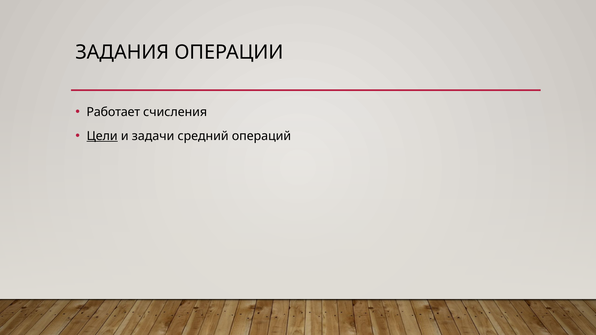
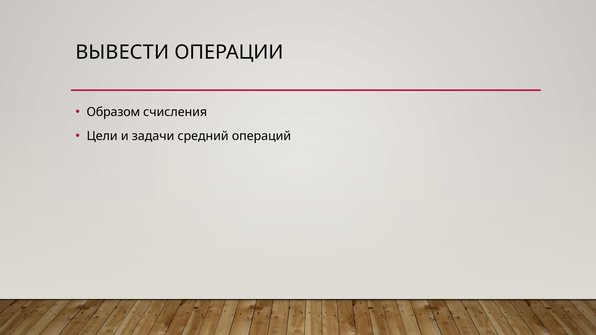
ЗАДАНИЯ: ЗАДАНИЯ -> ВЫВЕСТИ
Работает: Работает -> Образом
Цели underline: present -> none
